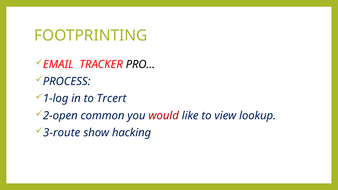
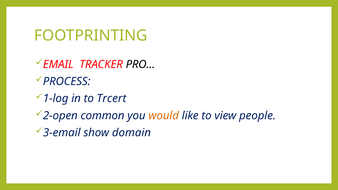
would colour: red -> orange
lookup: lookup -> people
3-route: 3-route -> 3-email
hacking: hacking -> domain
